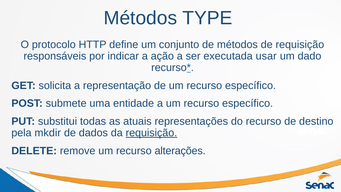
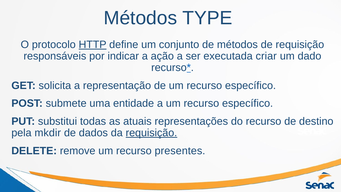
HTTP underline: none -> present
usar: usar -> criar
alterações: alterações -> presentes
